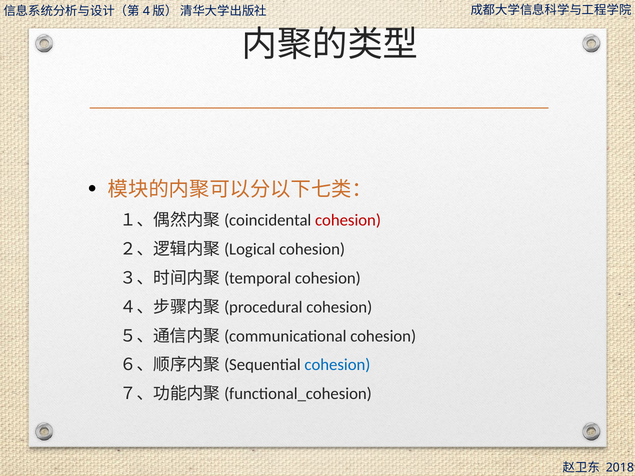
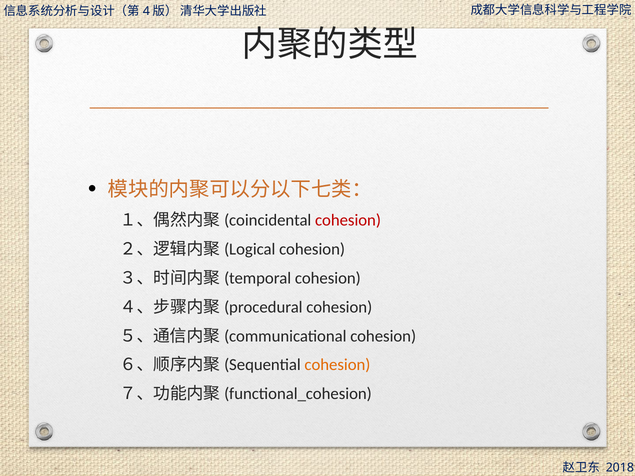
cohesion at (337, 365) colour: blue -> orange
